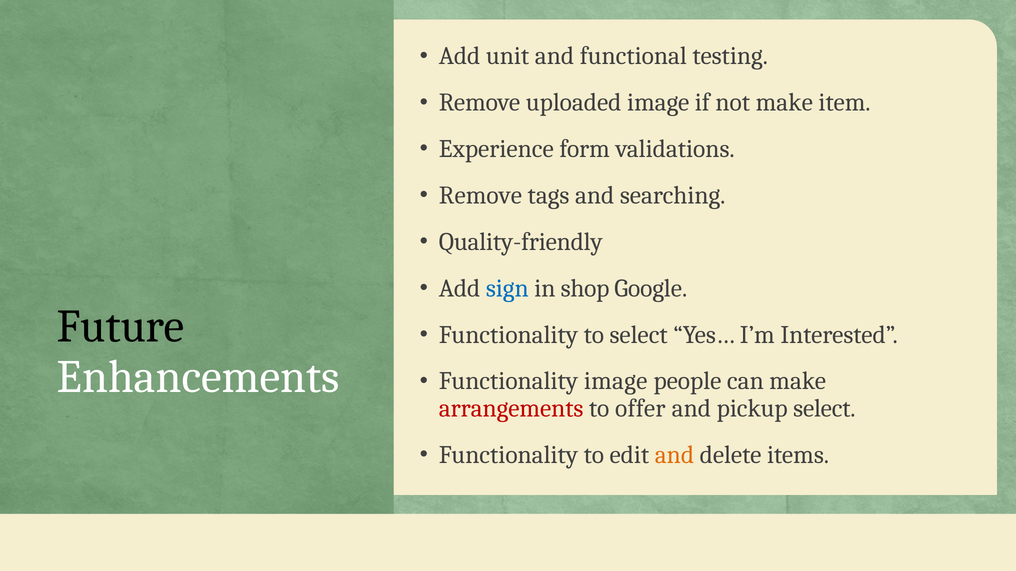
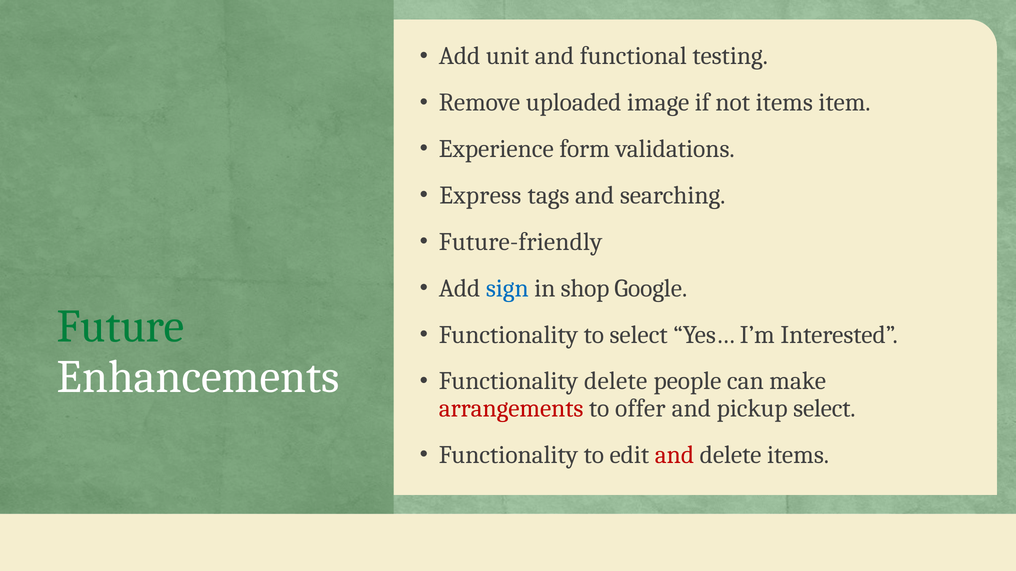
not make: make -> items
Remove at (480, 196): Remove -> Express
Quality-friendly: Quality-friendly -> Future-friendly
Future colour: black -> green
Functionality image: image -> delete
and at (674, 455) colour: orange -> red
